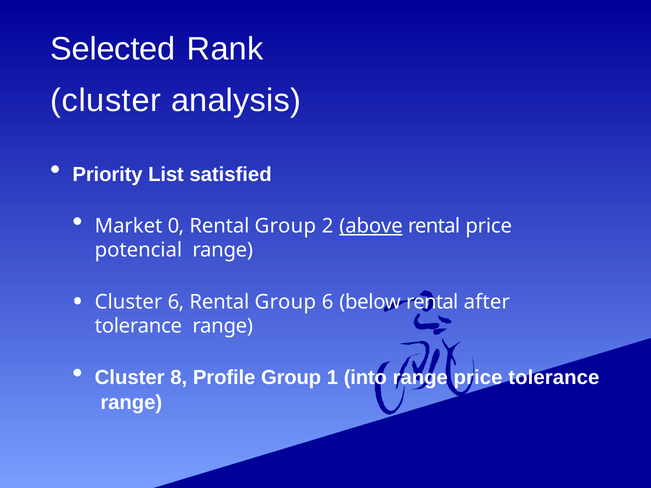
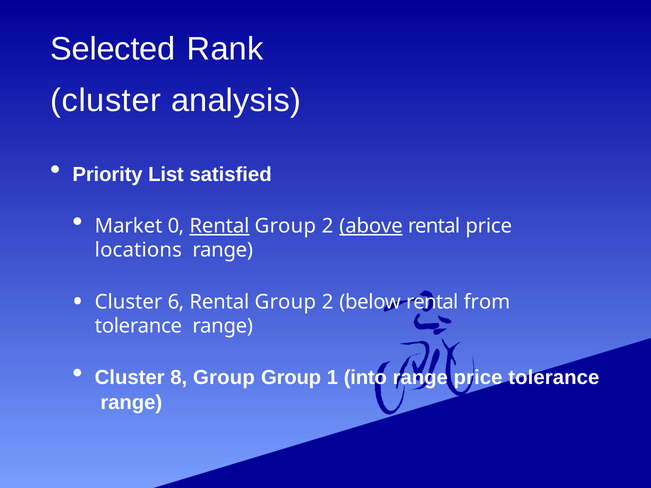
Rental at (219, 226) underline: none -> present
potencial: potencial -> locations
6 Rental Group 6: 6 -> 2
after: after -> from
8 Profile: Profile -> Group
